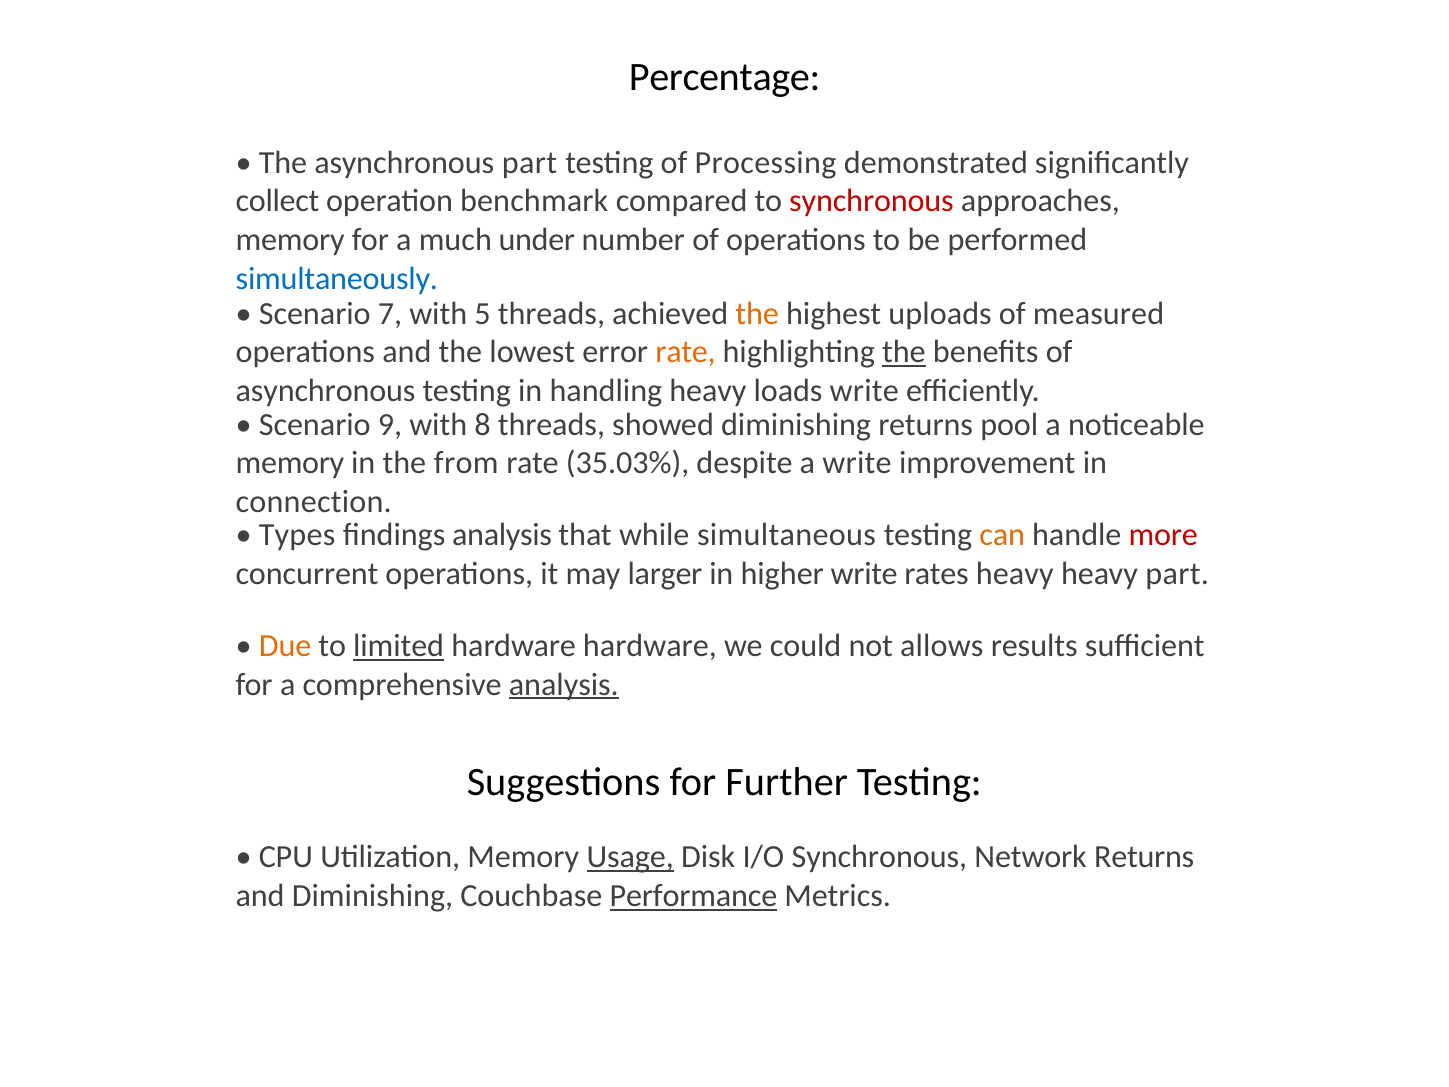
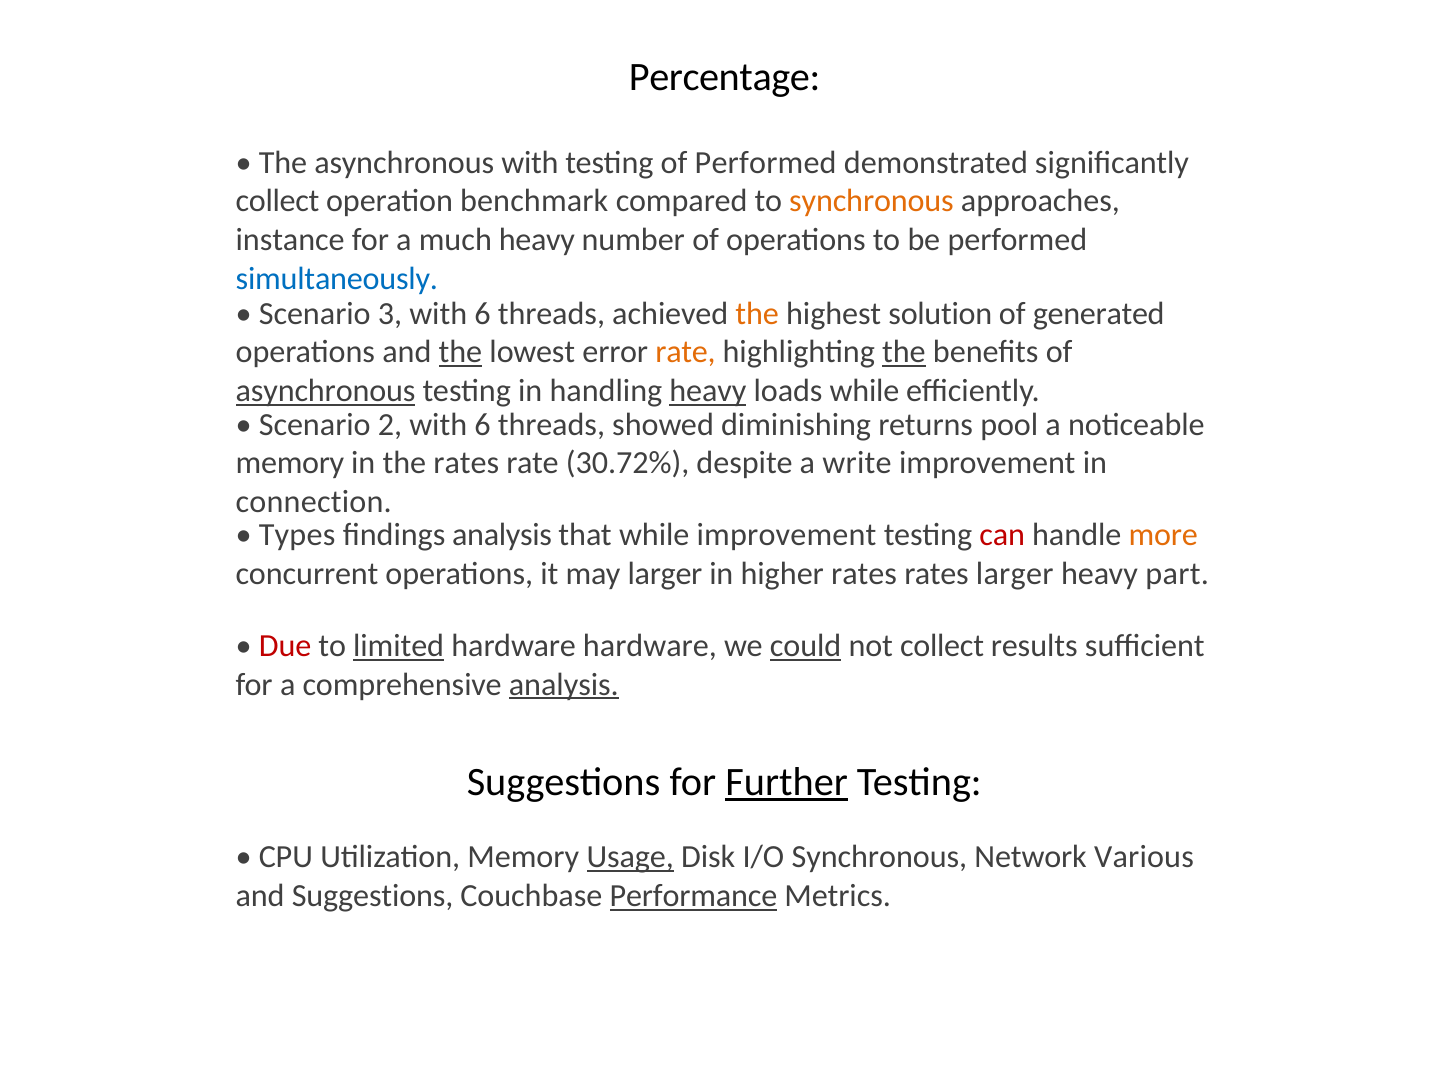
asynchronous part: part -> with
of Processing: Processing -> Performed
synchronous at (871, 201) colour: red -> orange
memory at (290, 240): memory -> instance
much under: under -> heavy
7: 7 -> 3
5 at (482, 314): 5 -> 6
uploads: uploads -> solution
measured: measured -> generated
the at (460, 352) underline: none -> present
asynchronous at (326, 391) underline: none -> present
heavy at (708, 391) underline: none -> present
loads write: write -> while
9: 9 -> 2
8 at (482, 424): 8 -> 6
the from: from -> rates
35.03%: 35.03% -> 30.72%
while simultaneous: simultaneous -> improvement
can colour: orange -> red
more colour: red -> orange
higher write: write -> rates
rates heavy: heavy -> larger
Due colour: orange -> red
could underline: none -> present
not allows: allows -> collect
Further underline: none -> present
Network Returns: Returns -> Various
and Diminishing: Diminishing -> Suggestions
